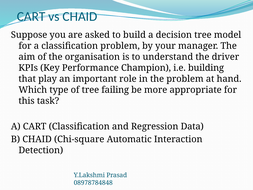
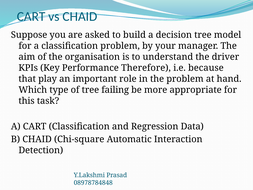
Champion: Champion -> Therefore
building: building -> because
